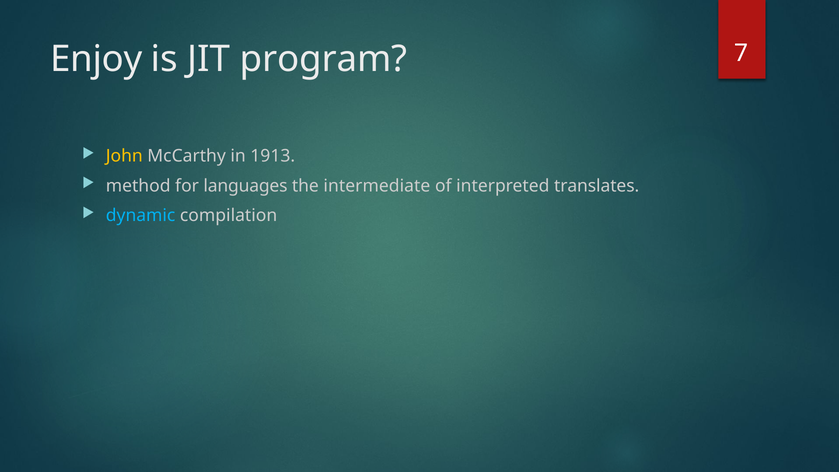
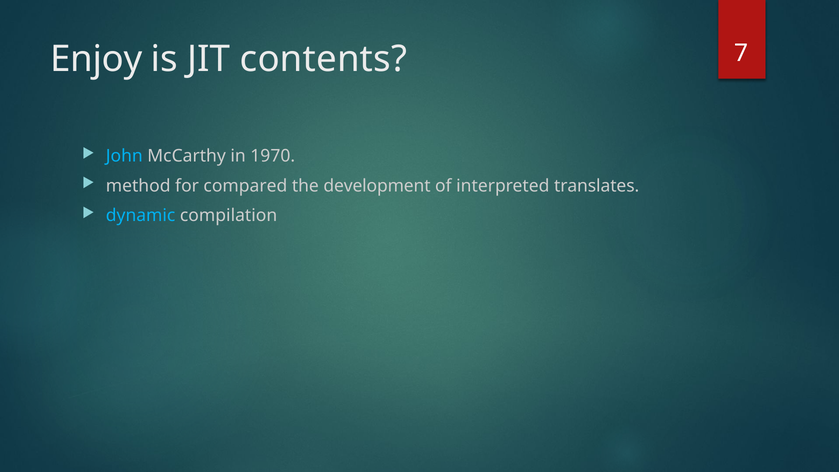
program: program -> contents
John colour: yellow -> light blue
1913: 1913 -> 1970
languages: languages -> compared
intermediate: intermediate -> development
